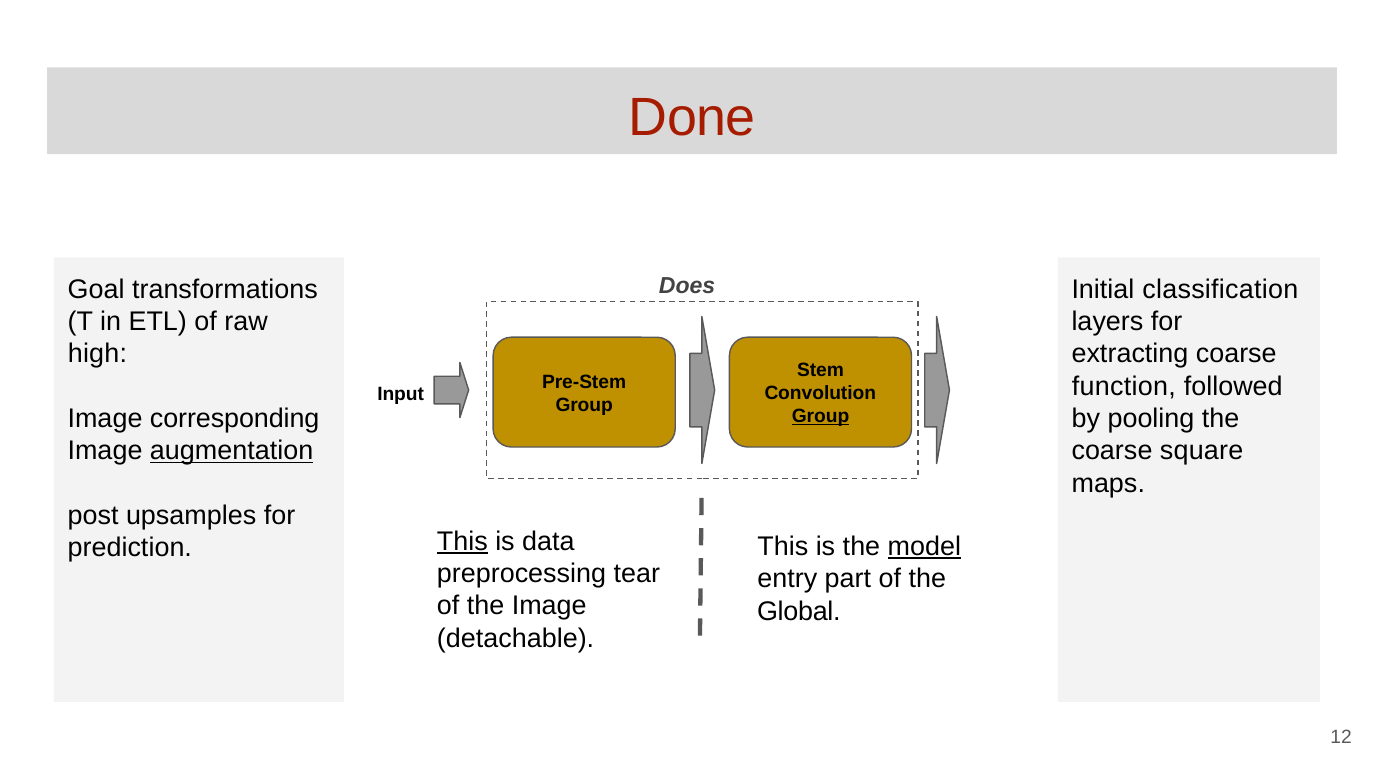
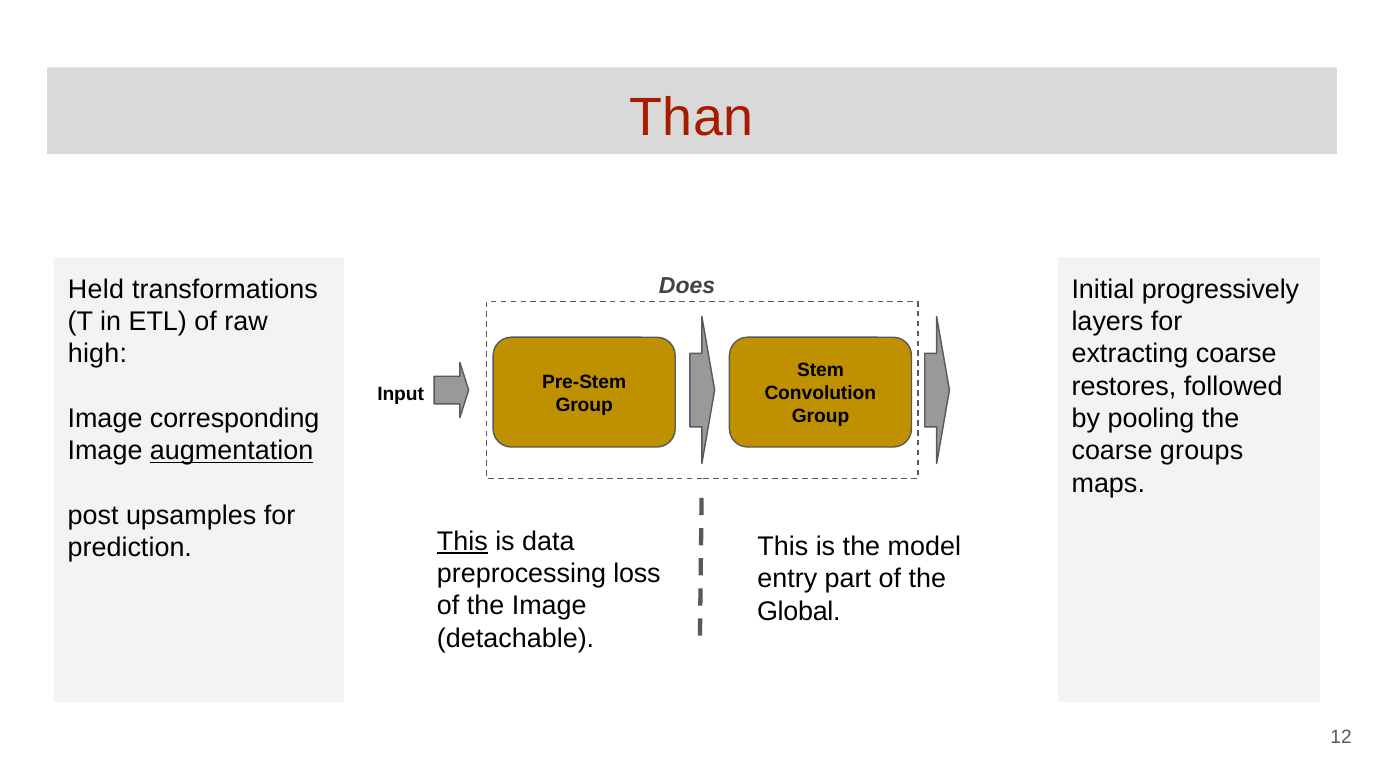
Done: Done -> Than
Goal: Goal -> Held
classification: classification -> progressively
function: function -> restores
Group at (821, 416) underline: present -> none
square: square -> groups
model underline: present -> none
tear: tear -> loss
